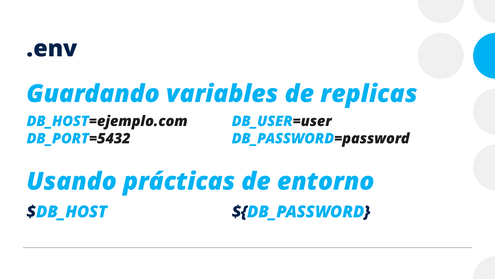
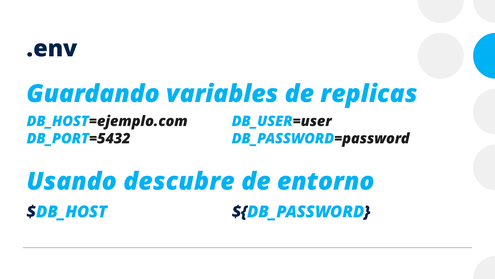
prácticas: prácticas -> descubre
